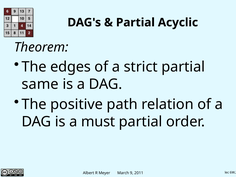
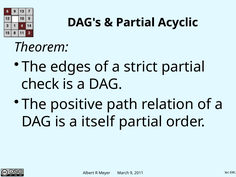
same: same -> check
must: must -> itself
